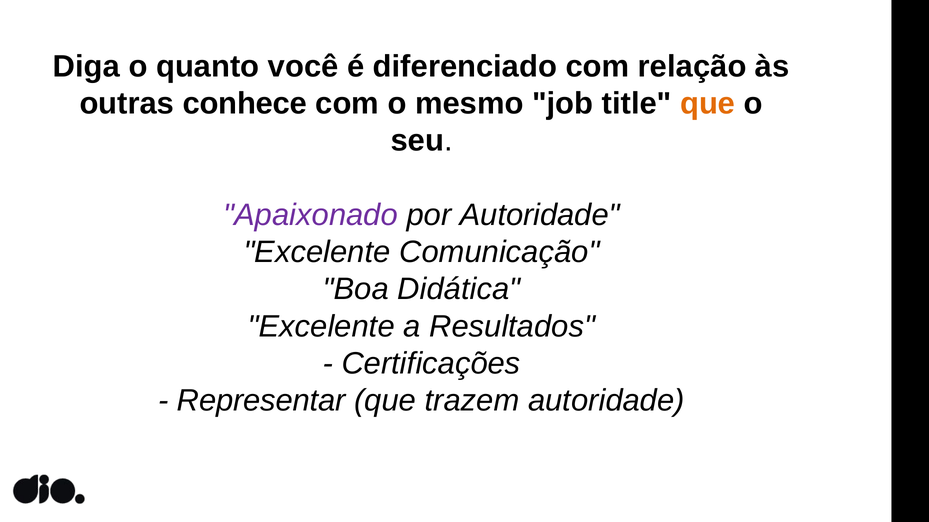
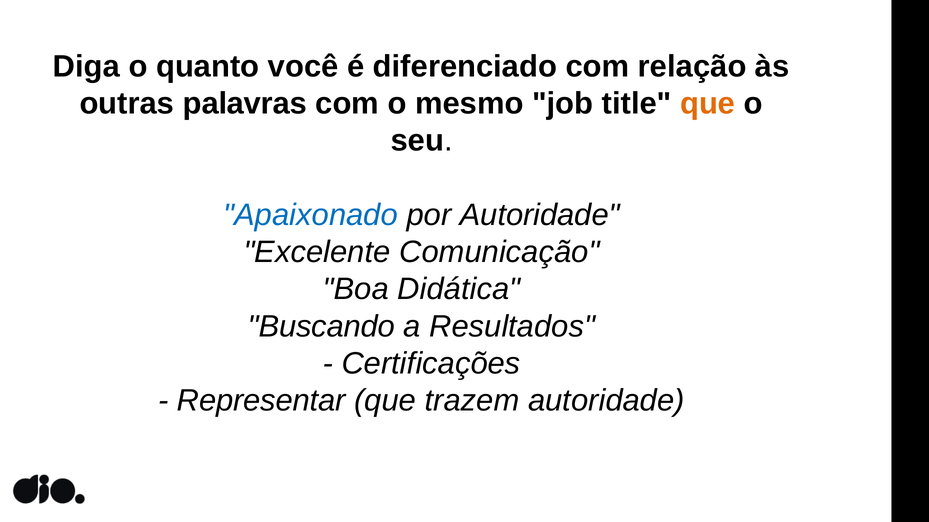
conhece: conhece -> palavras
Apaixonado colour: purple -> blue
Excelente at (321, 327): Excelente -> Buscando
